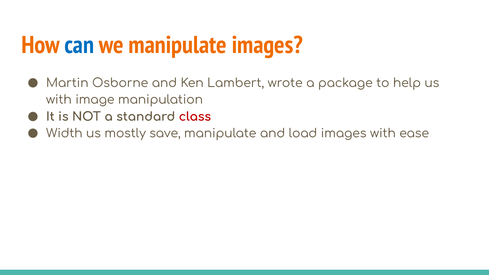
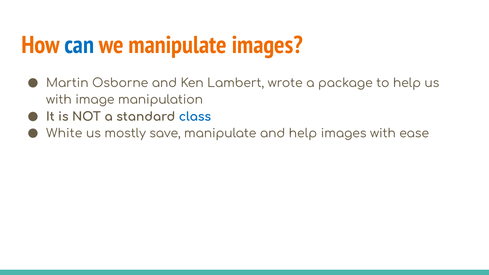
class colour: red -> blue
Width: Width -> White
and load: load -> help
